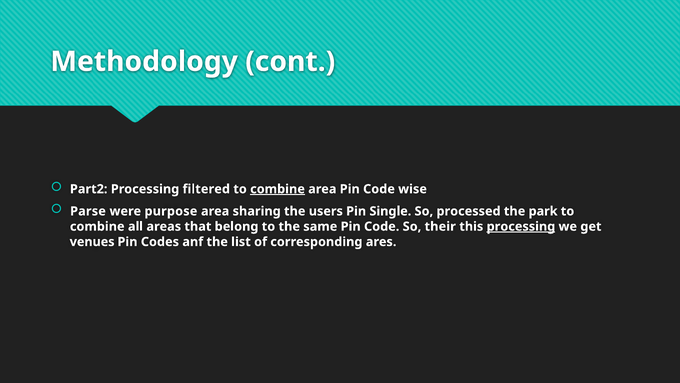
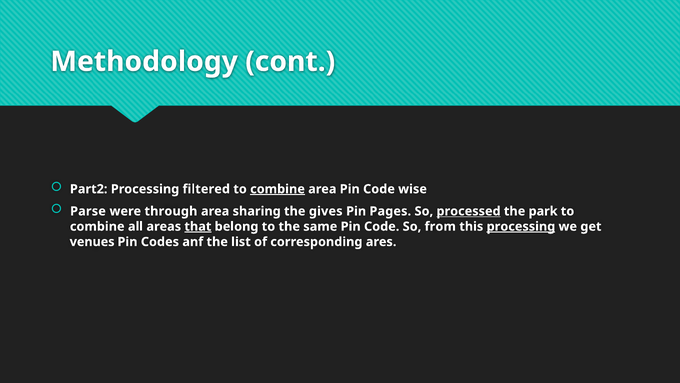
purpose: purpose -> through
users: users -> gives
Single: Single -> Pages
processed underline: none -> present
that underline: none -> present
their: their -> from
